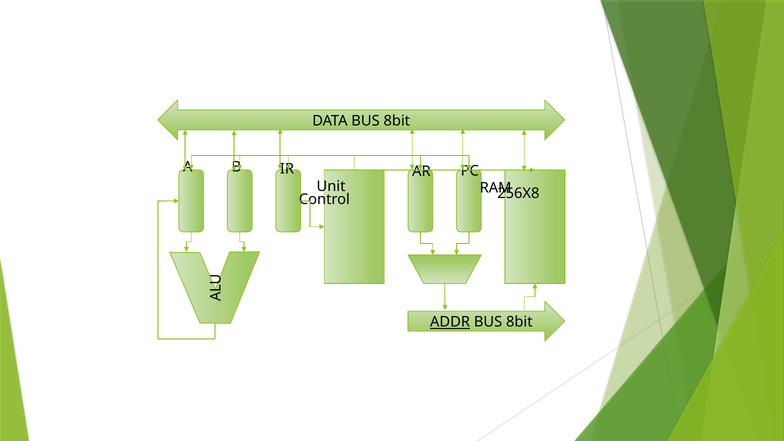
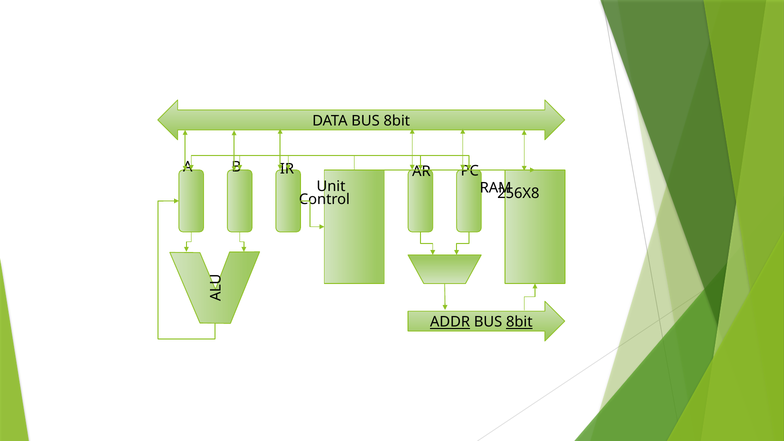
8bit at (519, 322) underline: none -> present
